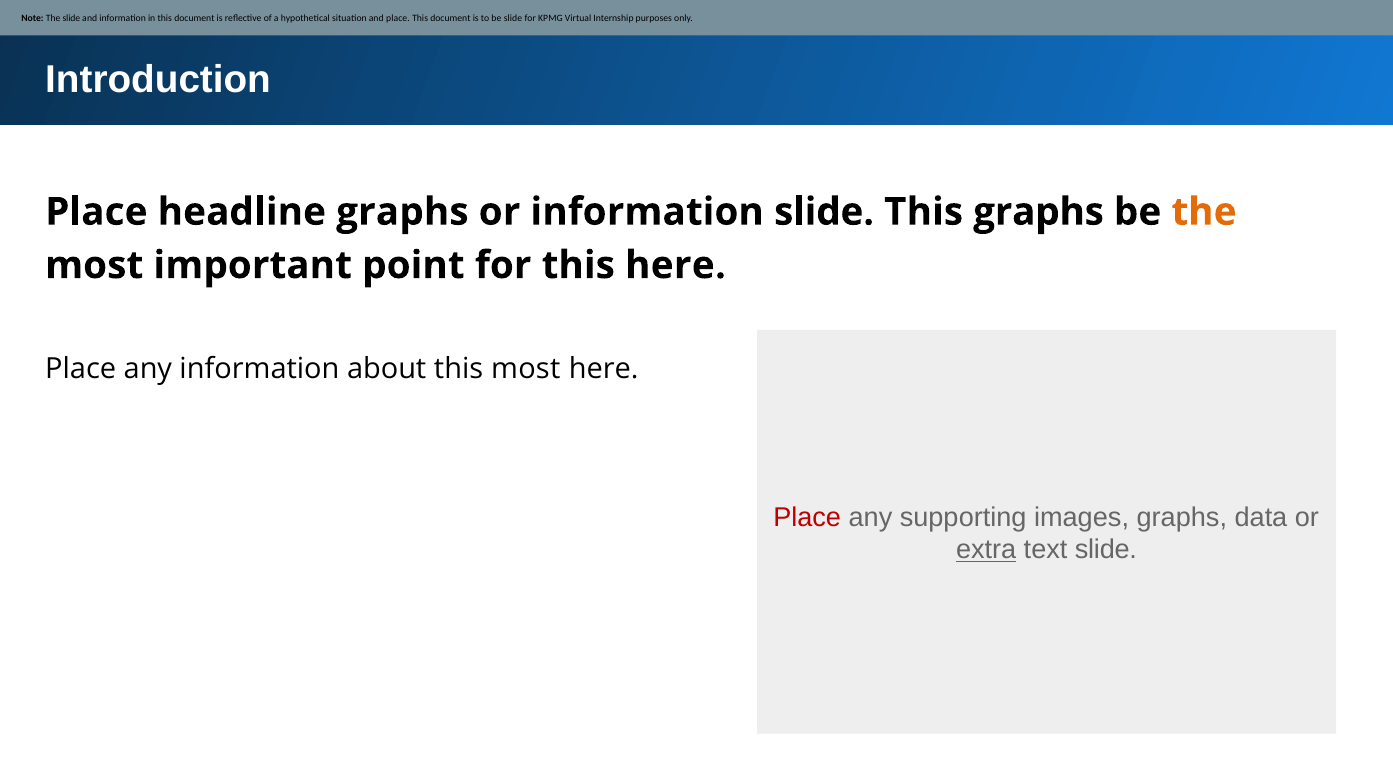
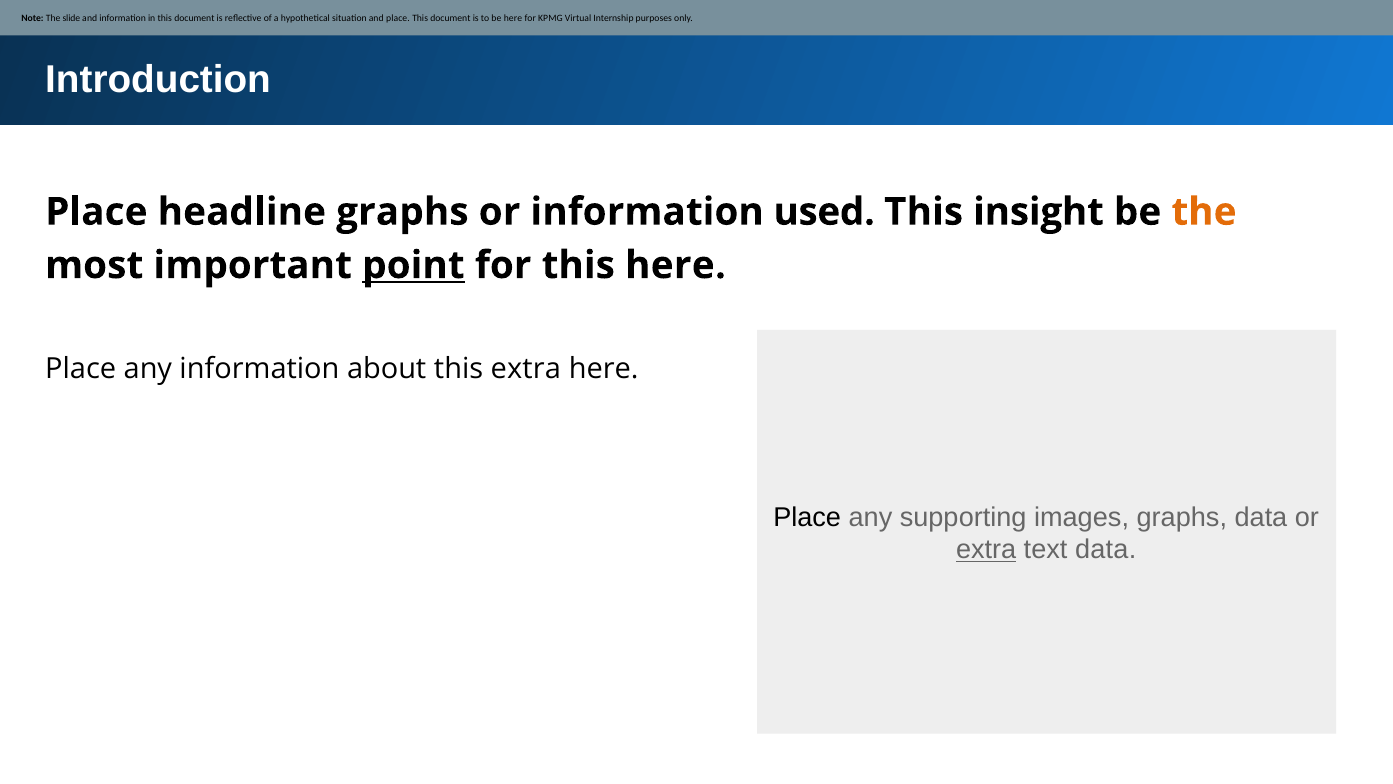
be slide: slide -> here
information slide: slide -> used
This graphs: graphs -> insight
point underline: none -> present
this most: most -> extra
Place at (807, 517) colour: red -> black
text slide: slide -> data
